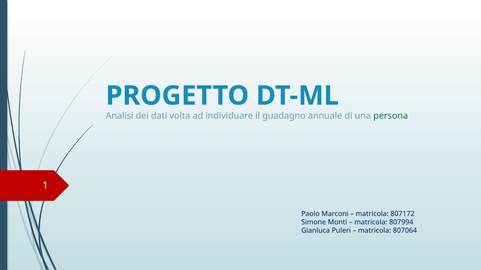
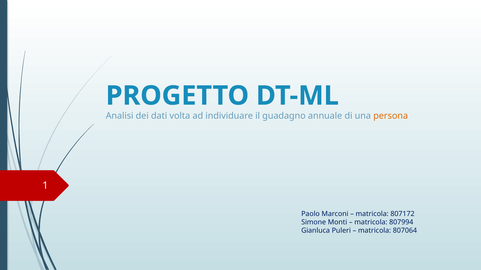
persona colour: green -> orange
